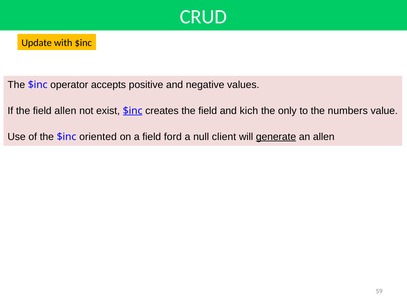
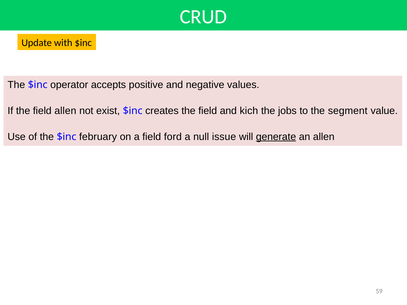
$inc at (133, 111) underline: present -> none
only: only -> jobs
numbers: numbers -> segment
oriented: oriented -> february
client: client -> issue
